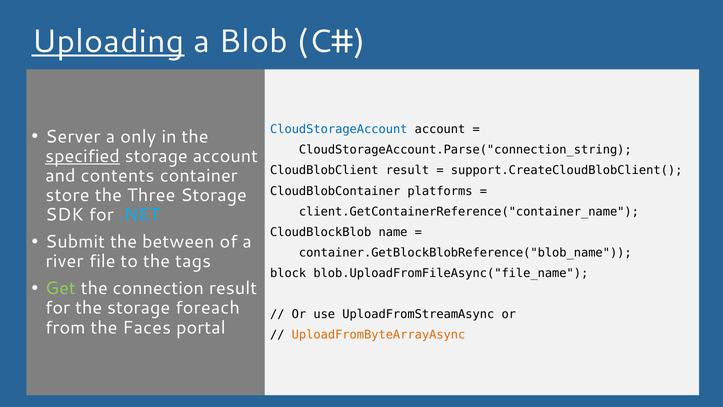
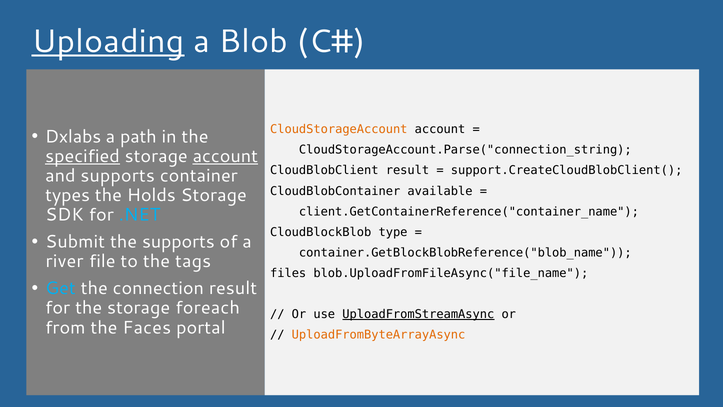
CloudStorageAccount colour: blue -> orange
Server: Server -> Dxlabs
only: only -> path
account at (225, 156) underline: none -> present
and contents: contents -> supports
platforms: platforms -> available
store: store -> types
Three: Three -> Holds
name: name -> type
the between: between -> supports
block: block -> files
Get colour: light green -> light blue
UploadFromStreamAsync underline: none -> present
